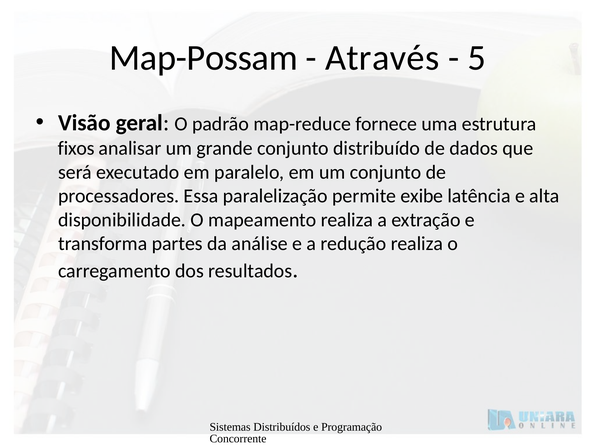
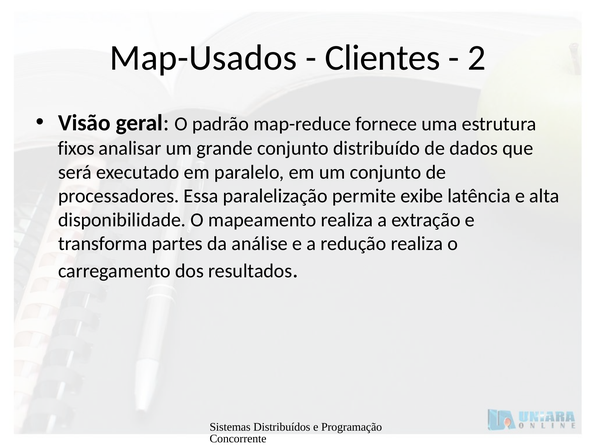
Map-Possam: Map-Possam -> Map-Usados
Através: Através -> Clientes
5: 5 -> 2
